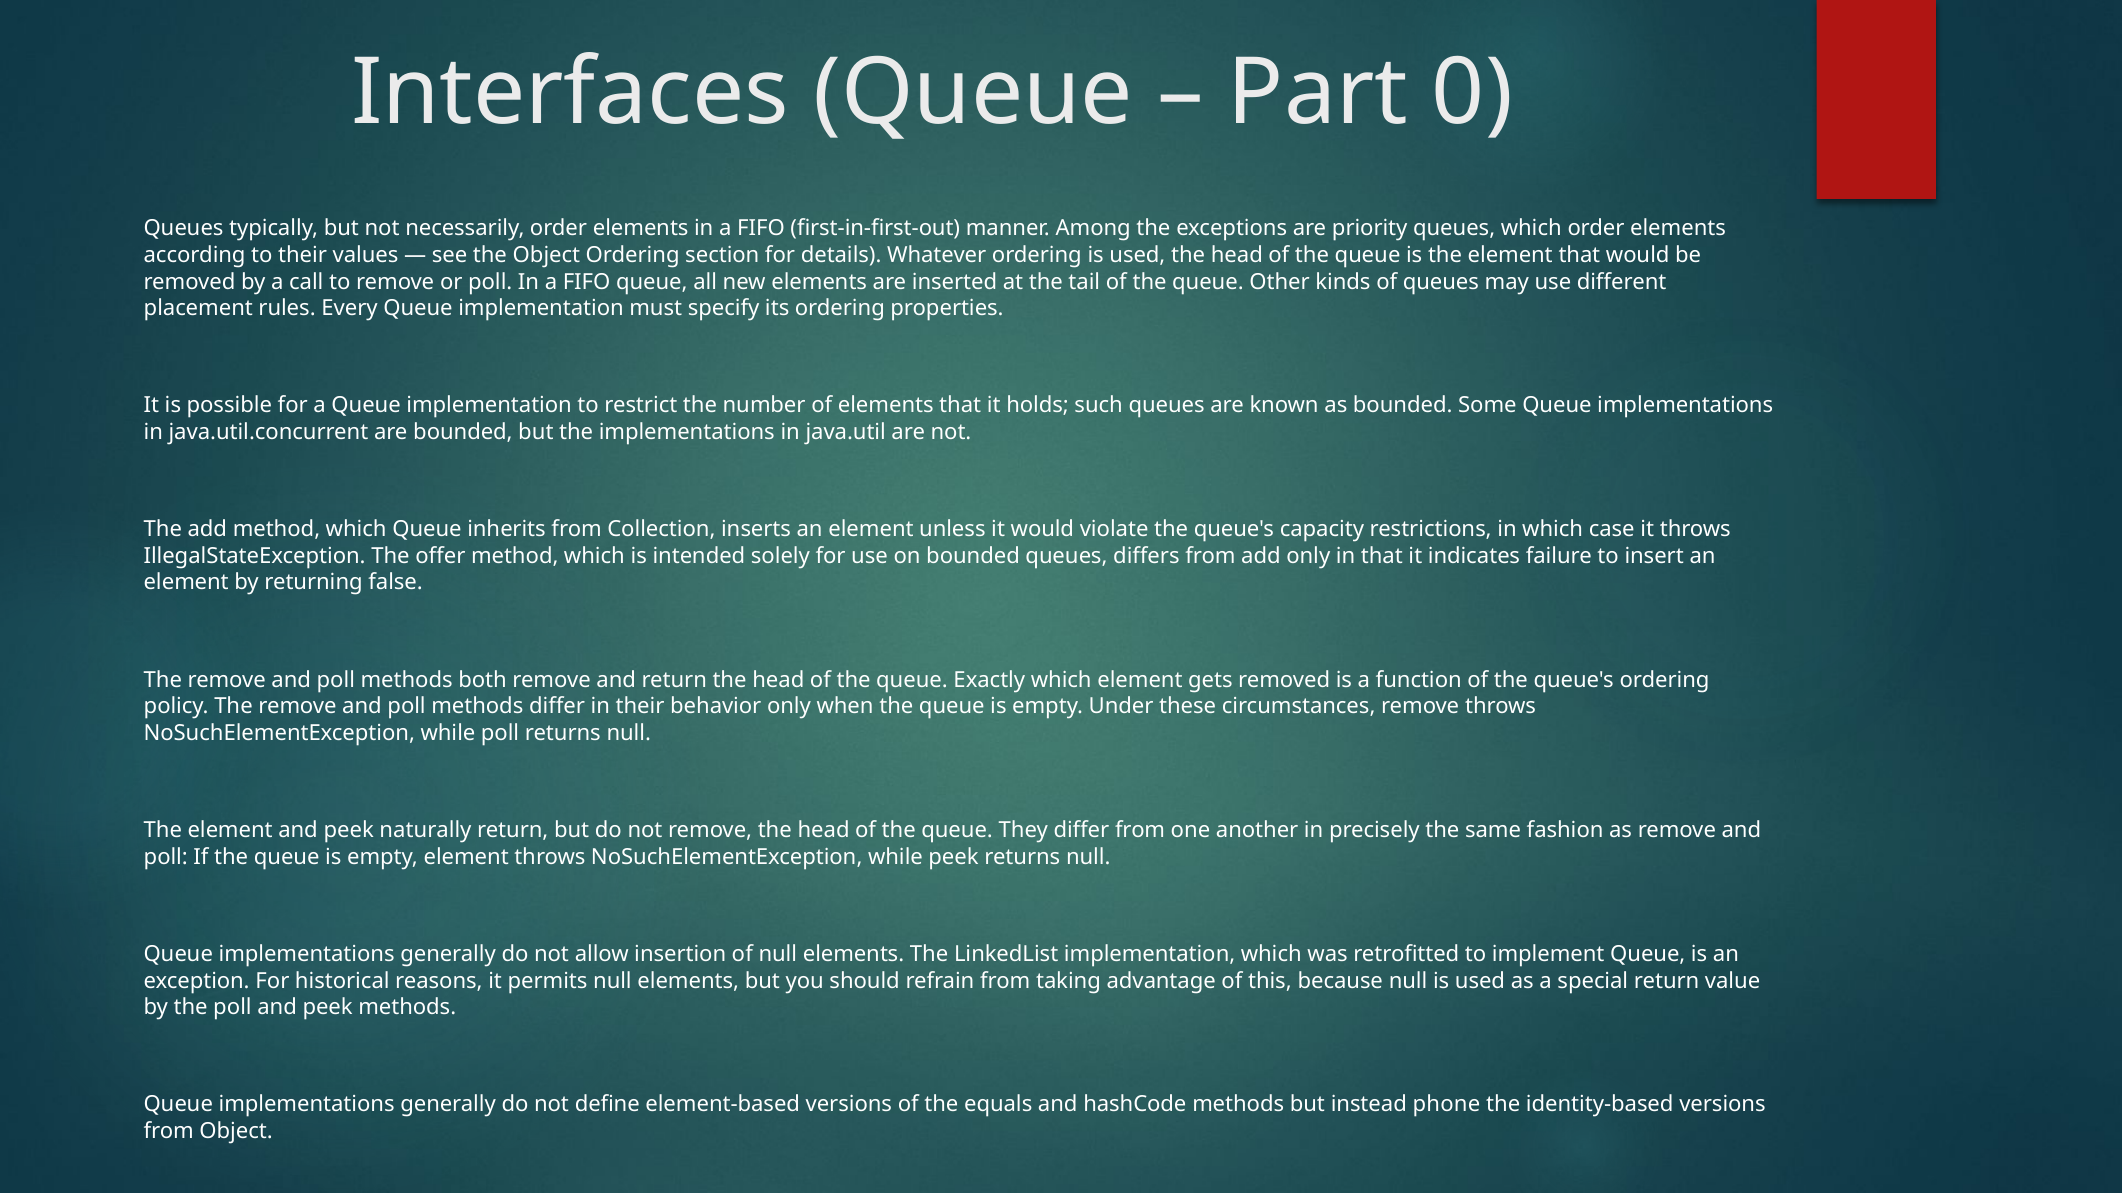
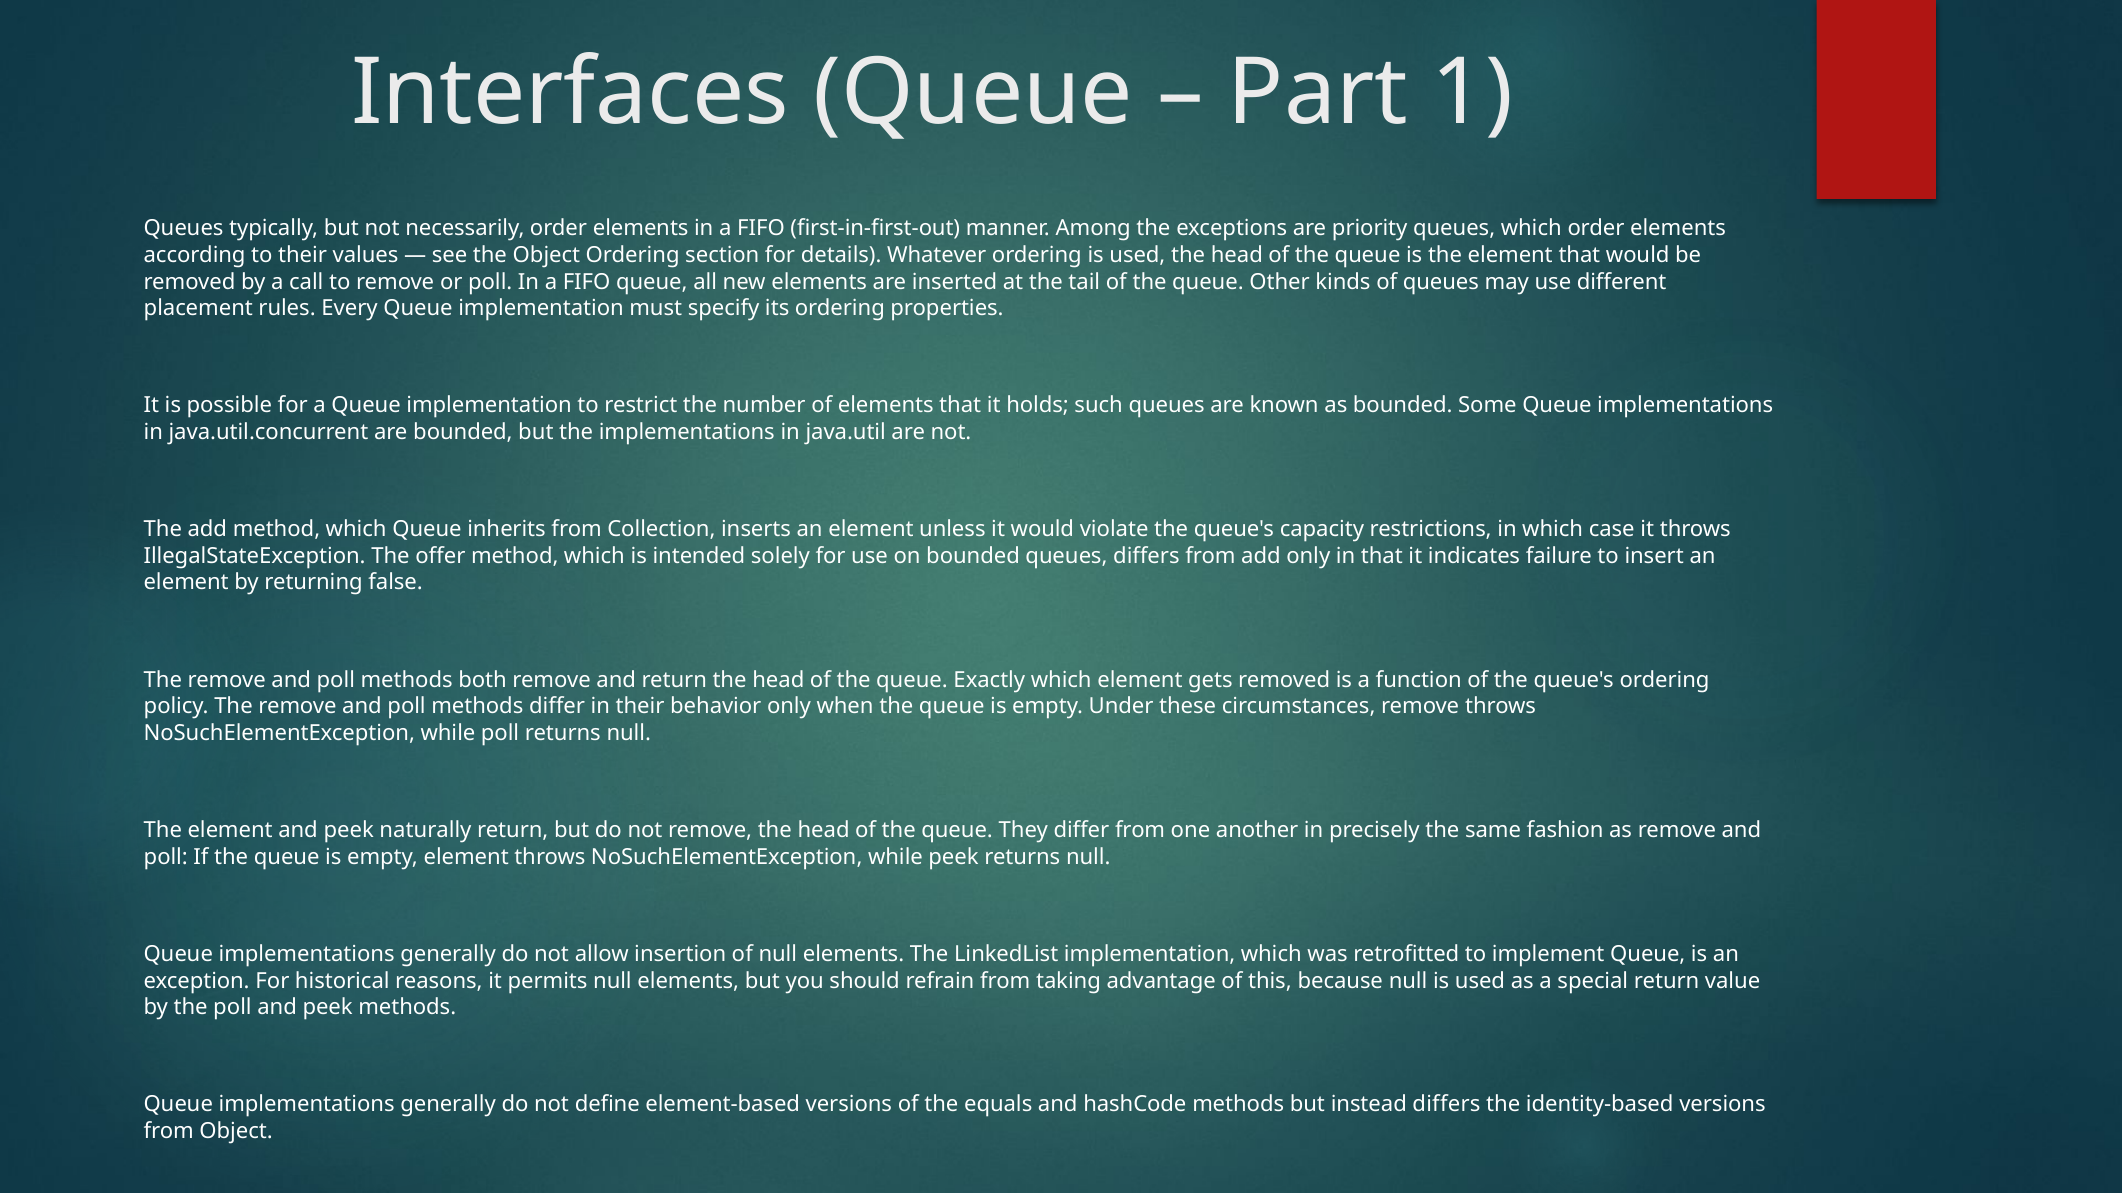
0: 0 -> 1
instead phone: phone -> differs
